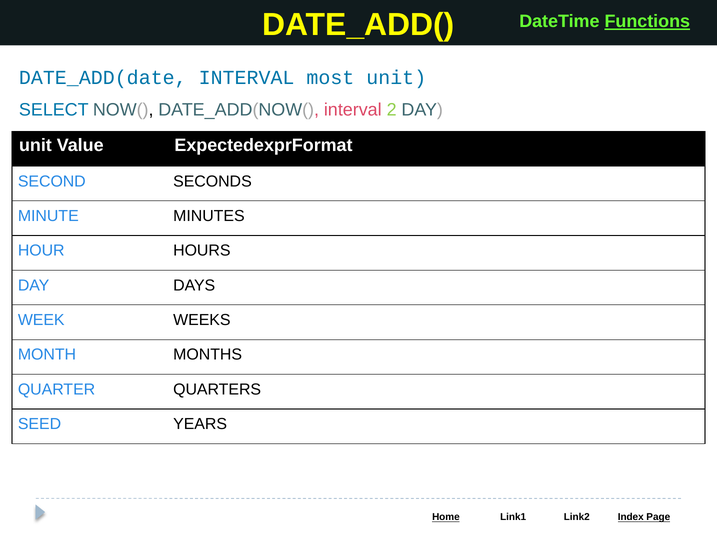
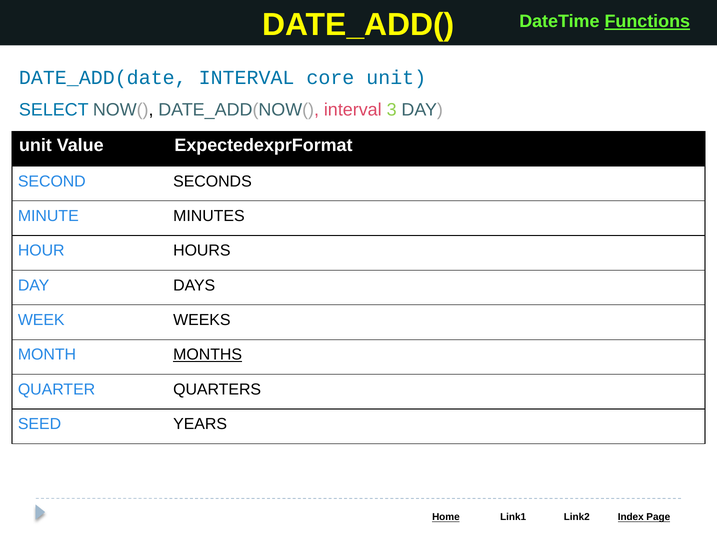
most: most -> core
2: 2 -> 3
MONTHS underline: none -> present
